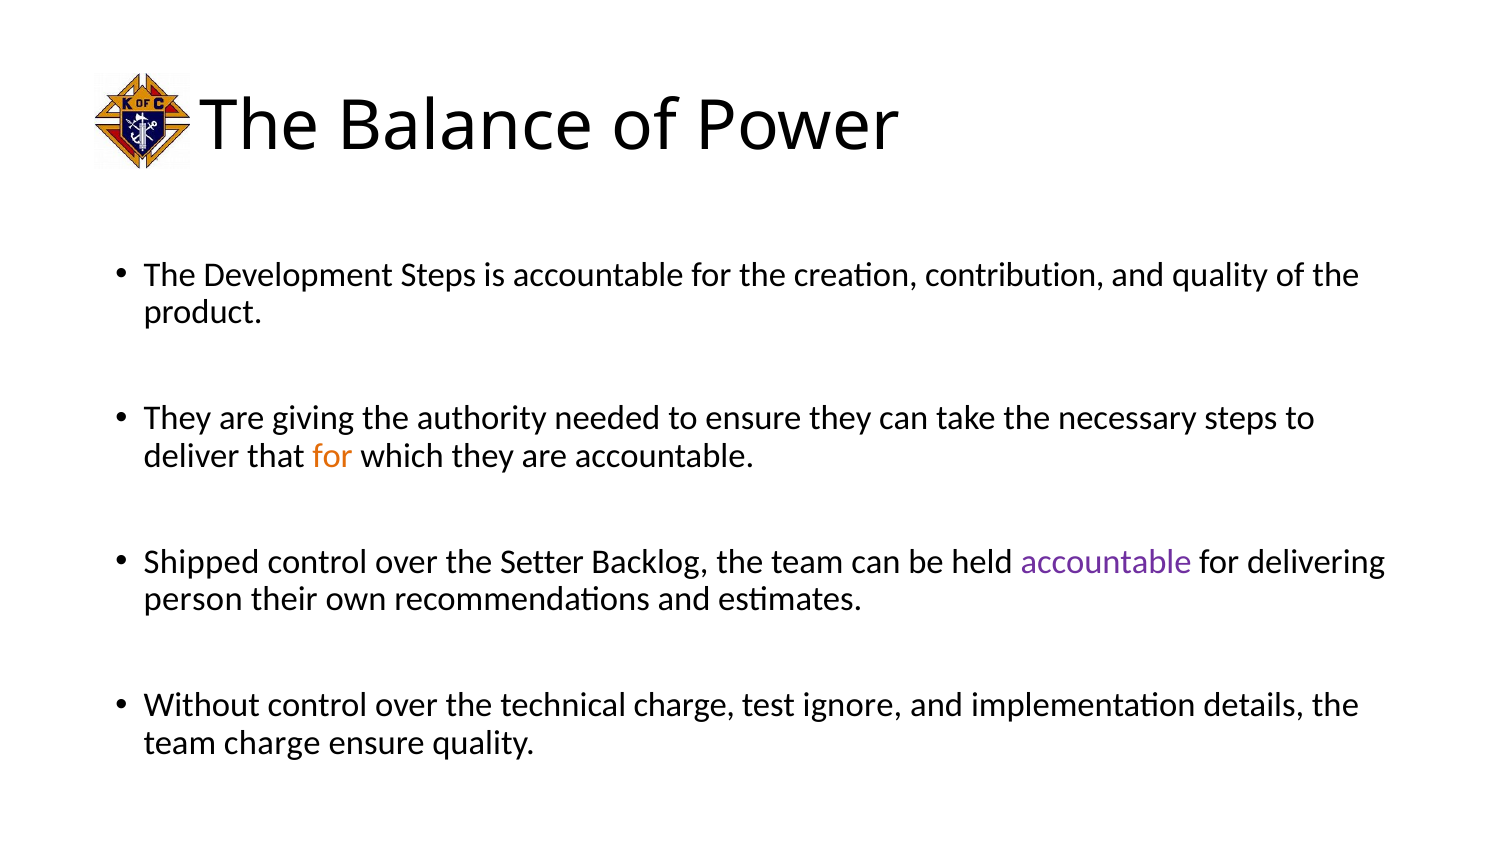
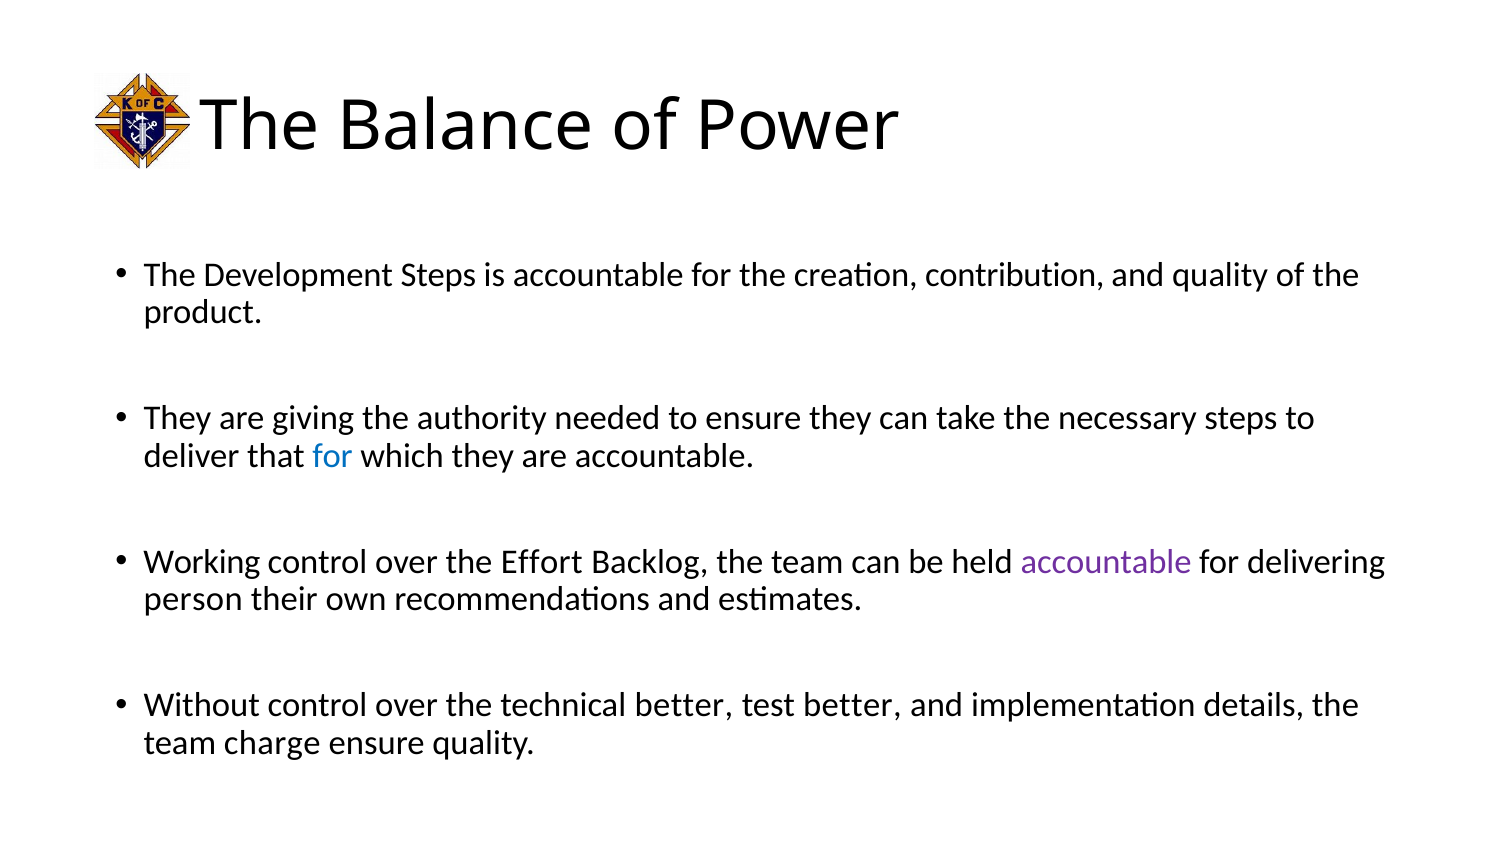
for at (333, 456) colour: orange -> blue
Shipped: Shipped -> Working
Setter: Setter -> Effort
technical charge: charge -> better
test ignore: ignore -> better
